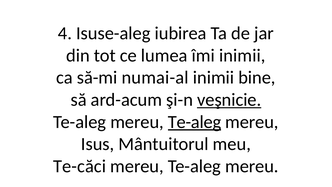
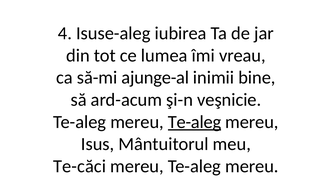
îmi inimii: inimii -> vreau
numai-al: numai-al -> ajunge-al
veşnicie underline: present -> none
